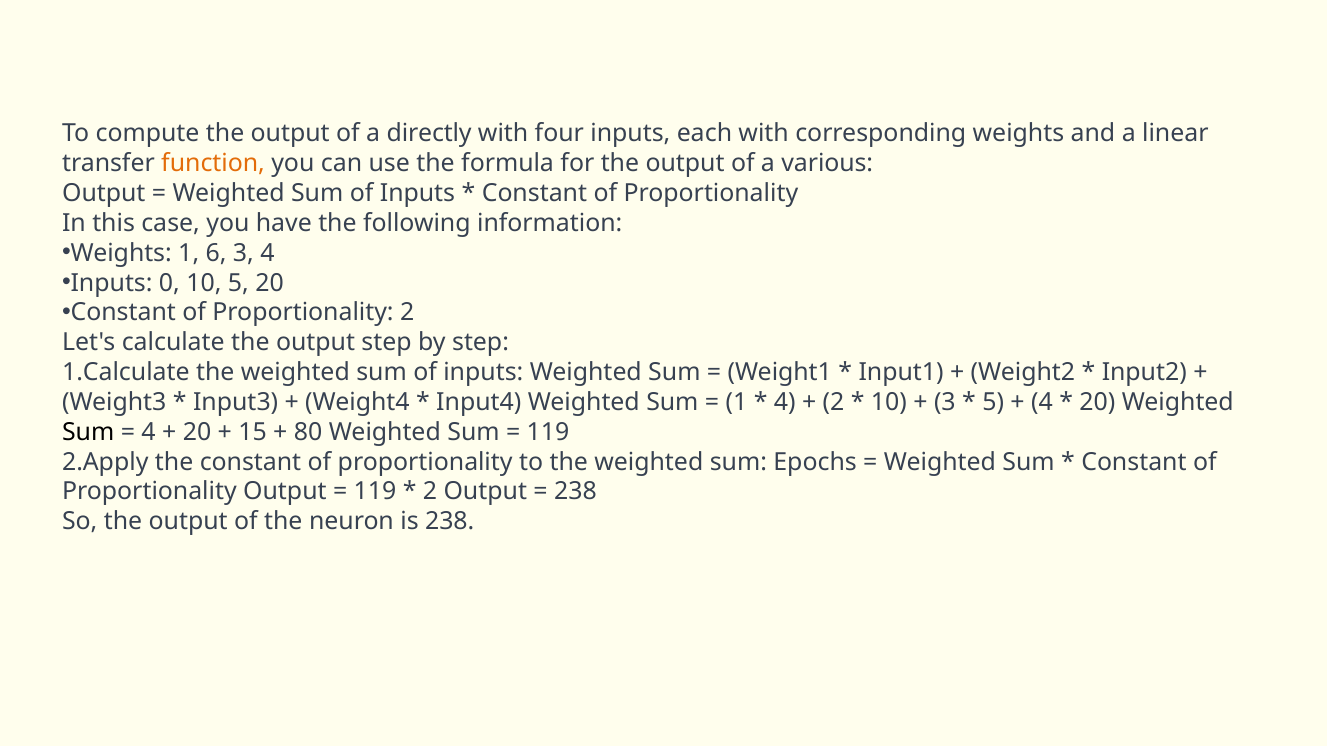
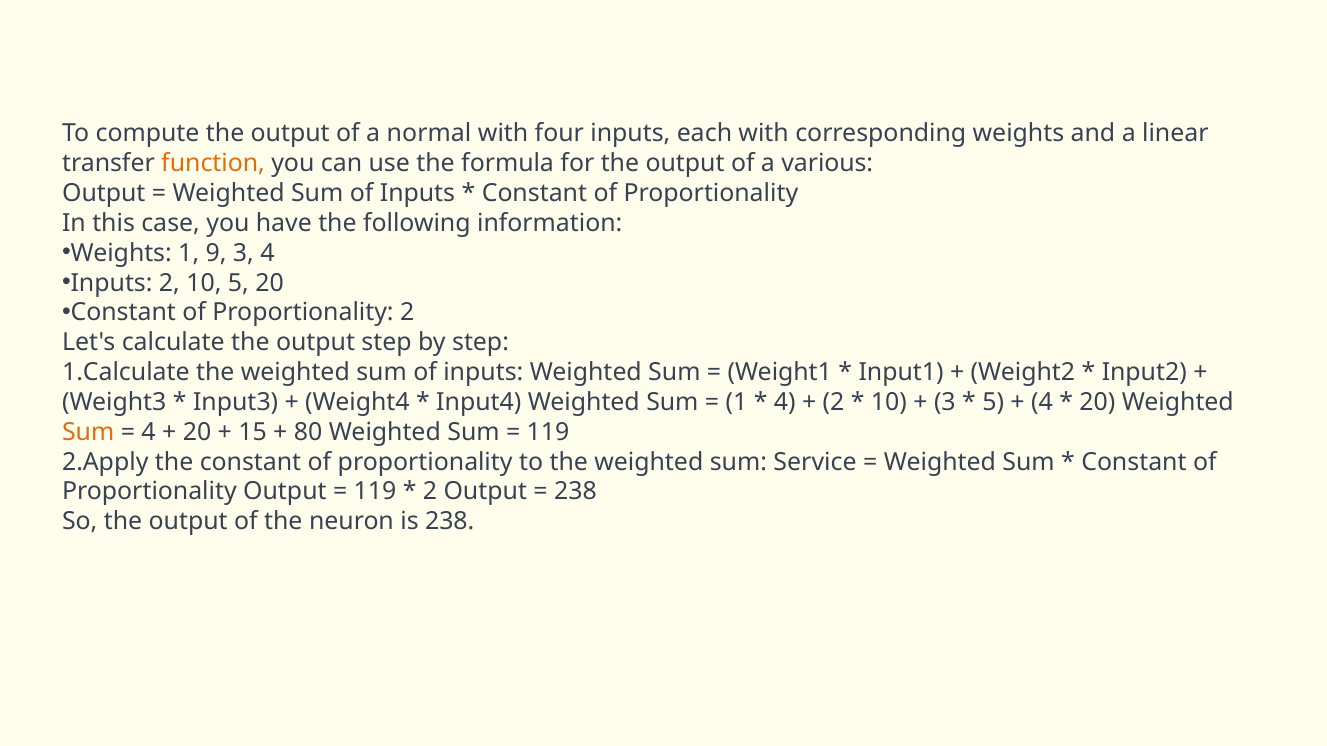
directly: directly -> normal
6: 6 -> 9
Inputs 0: 0 -> 2
Sum at (88, 432) colour: black -> orange
Epochs: Epochs -> Service
